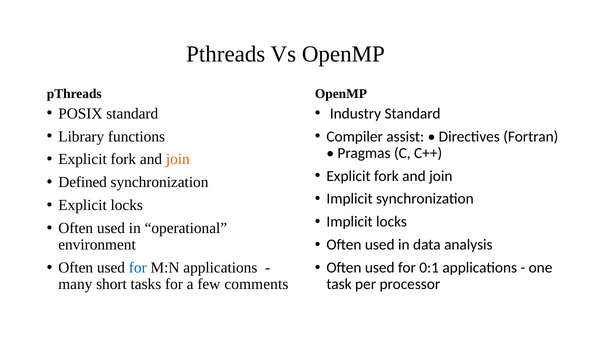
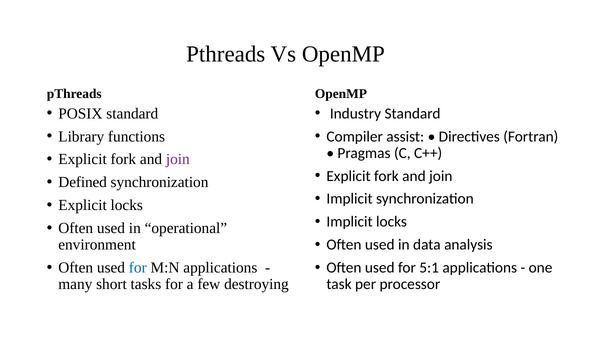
join at (178, 159) colour: orange -> purple
0:1: 0:1 -> 5:1
comments: comments -> destroying
